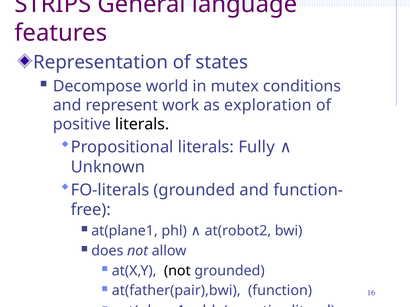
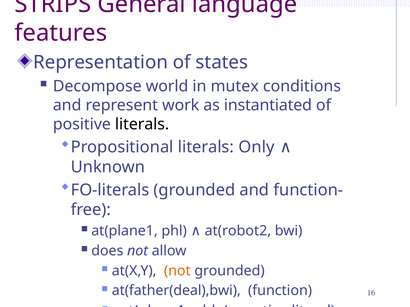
exploration: exploration -> instantiated
Fully: Fully -> Only
not at (177, 271) colour: black -> orange
at(father(pair),bwi: at(father(pair),bwi -> at(father(deal),bwi
